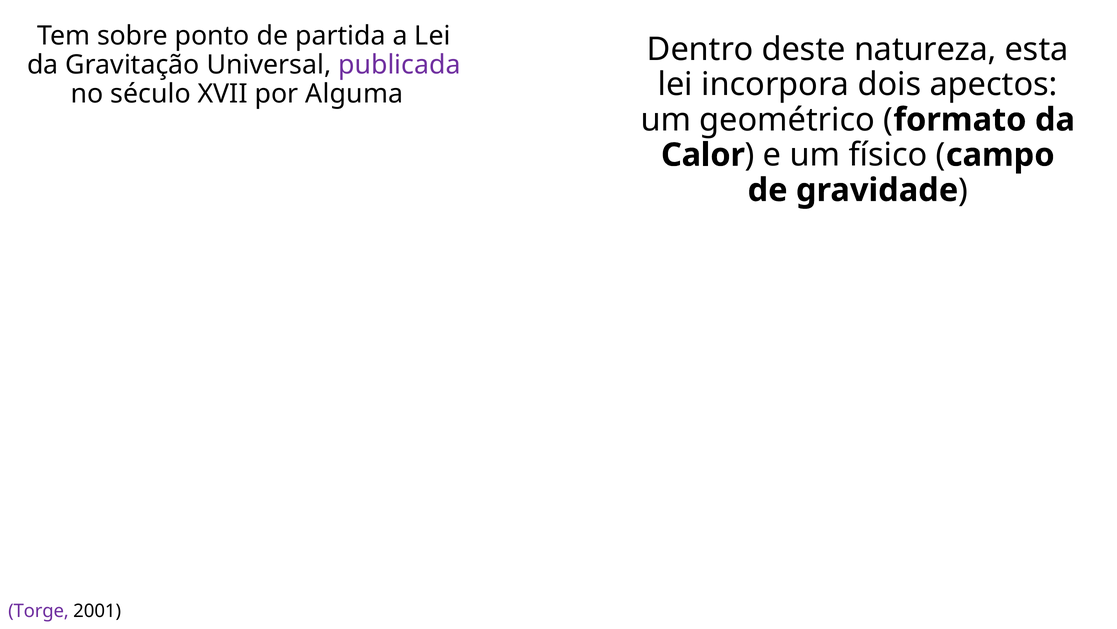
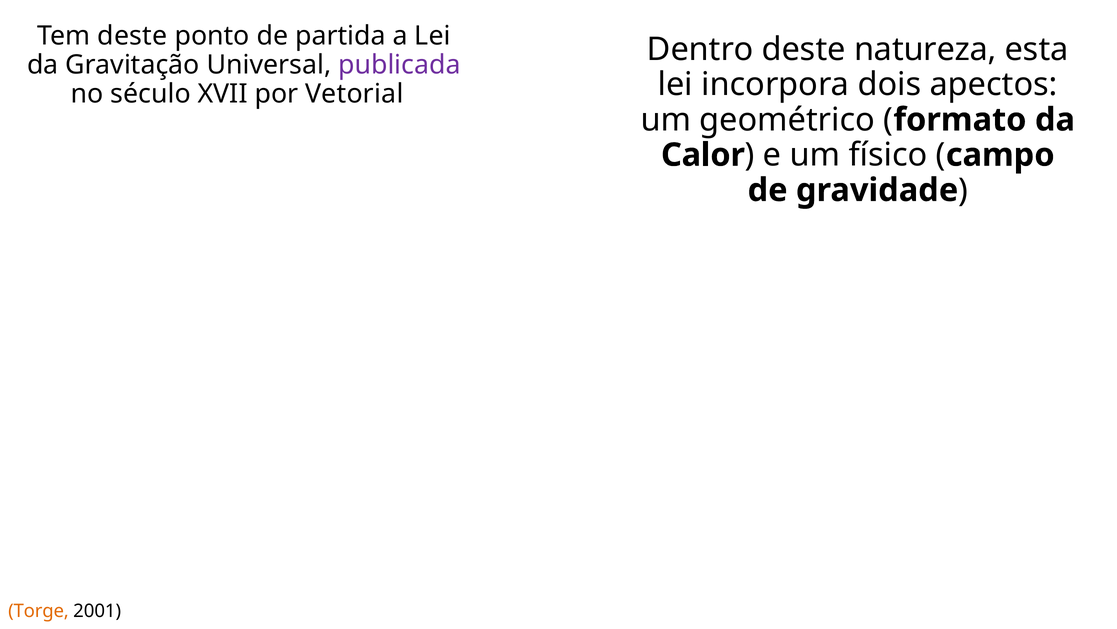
Tem sobre: sobre -> deste
Alguma: Alguma -> Vetorial
Torge colour: purple -> orange
